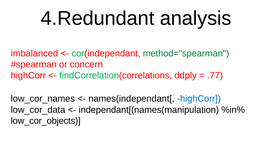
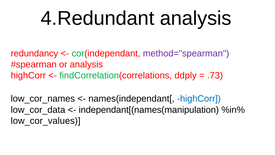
imbalanced: imbalanced -> redundancy
method="spearman colour: green -> purple
or concern: concern -> analysis
.77: .77 -> .73
low_cor_objects: low_cor_objects -> low_cor_values
